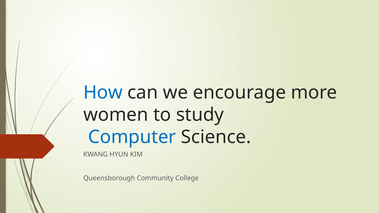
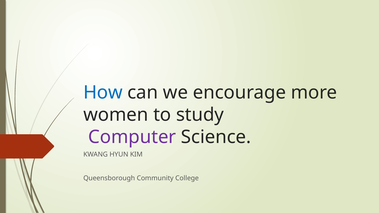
Computer colour: blue -> purple
